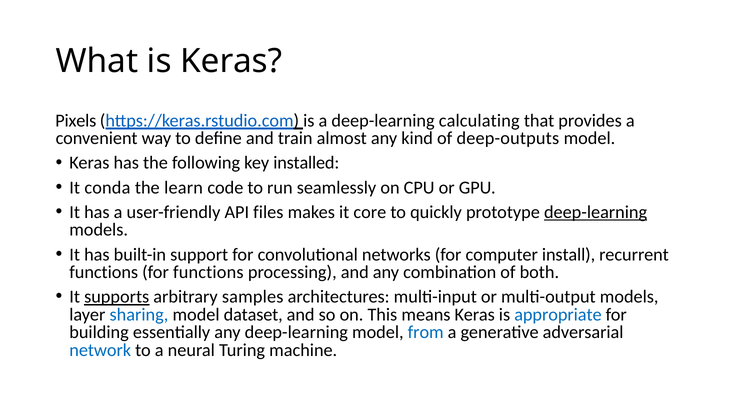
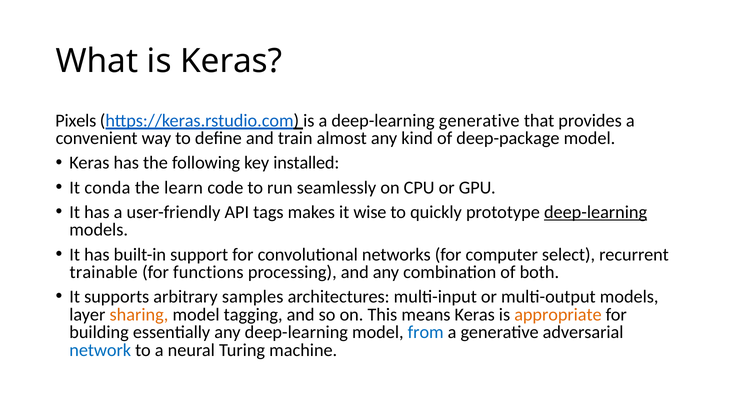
deep-learning calculating: calculating -> generative
deep-outputs: deep-outputs -> deep-package
files: files -> tags
core: core -> wise
install: install -> select
functions at (104, 272): functions -> trainable
supports underline: present -> none
sharing colour: blue -> orange
dataset: dataset -> tagging
appropriate colour: blue -> orange
